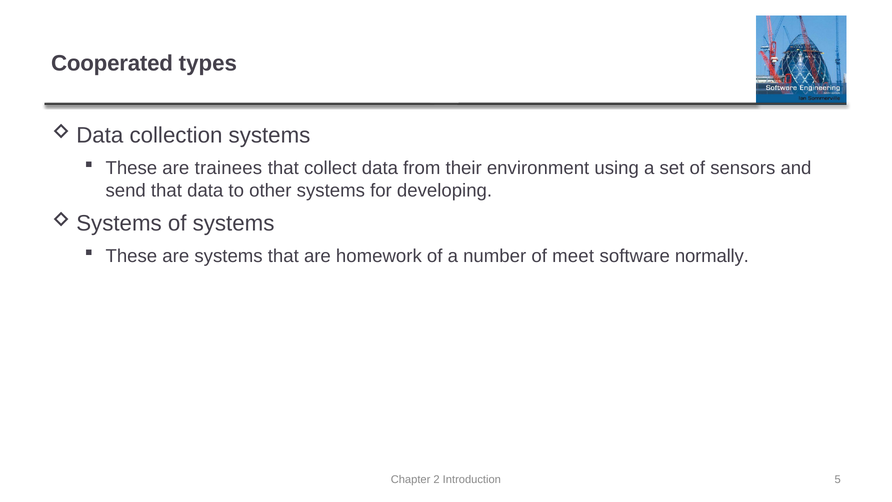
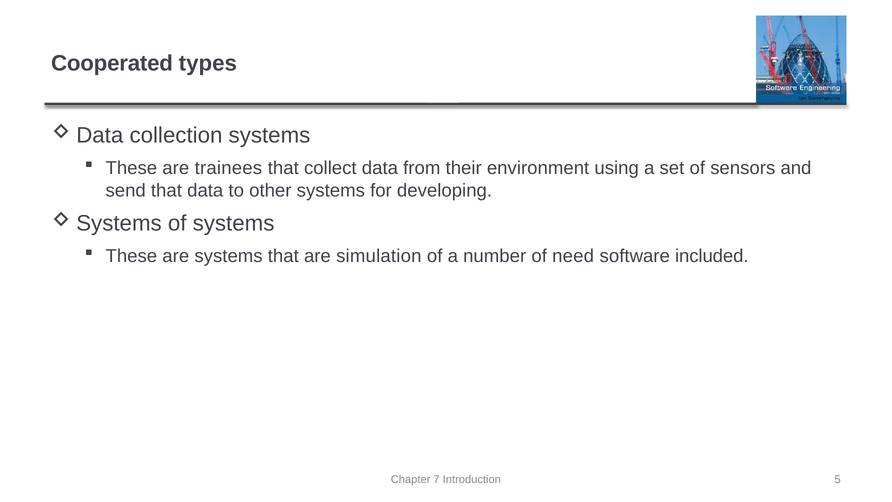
homework: homework -> simulation
meet: meet -> need
normally: normally -> included
2: 2 -> 7
